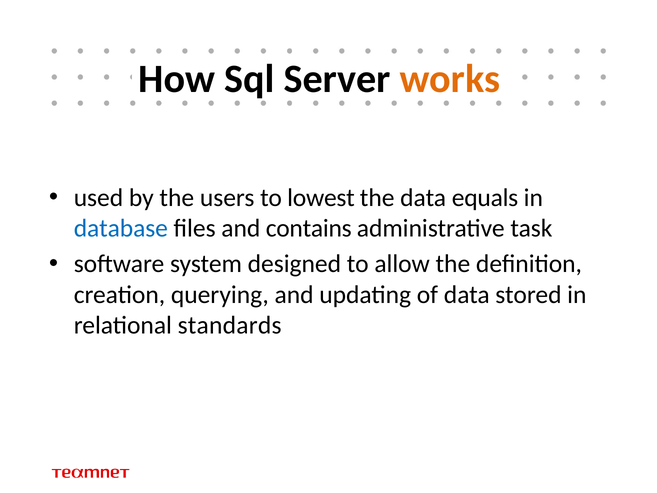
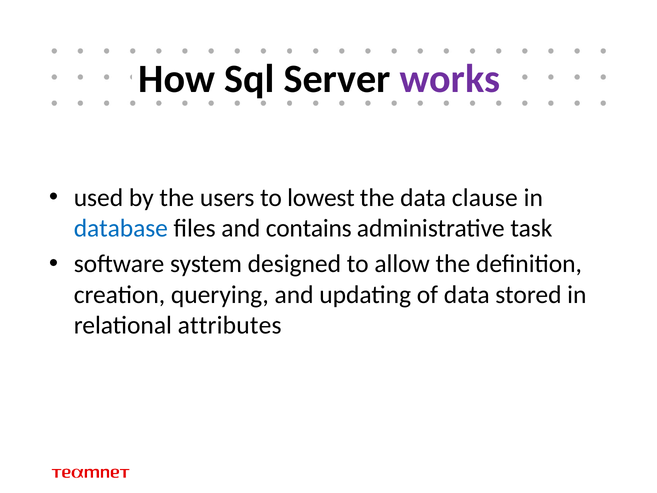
works colour: orange -> purple
equals: equals -> clause
standards: standards -> attributes
